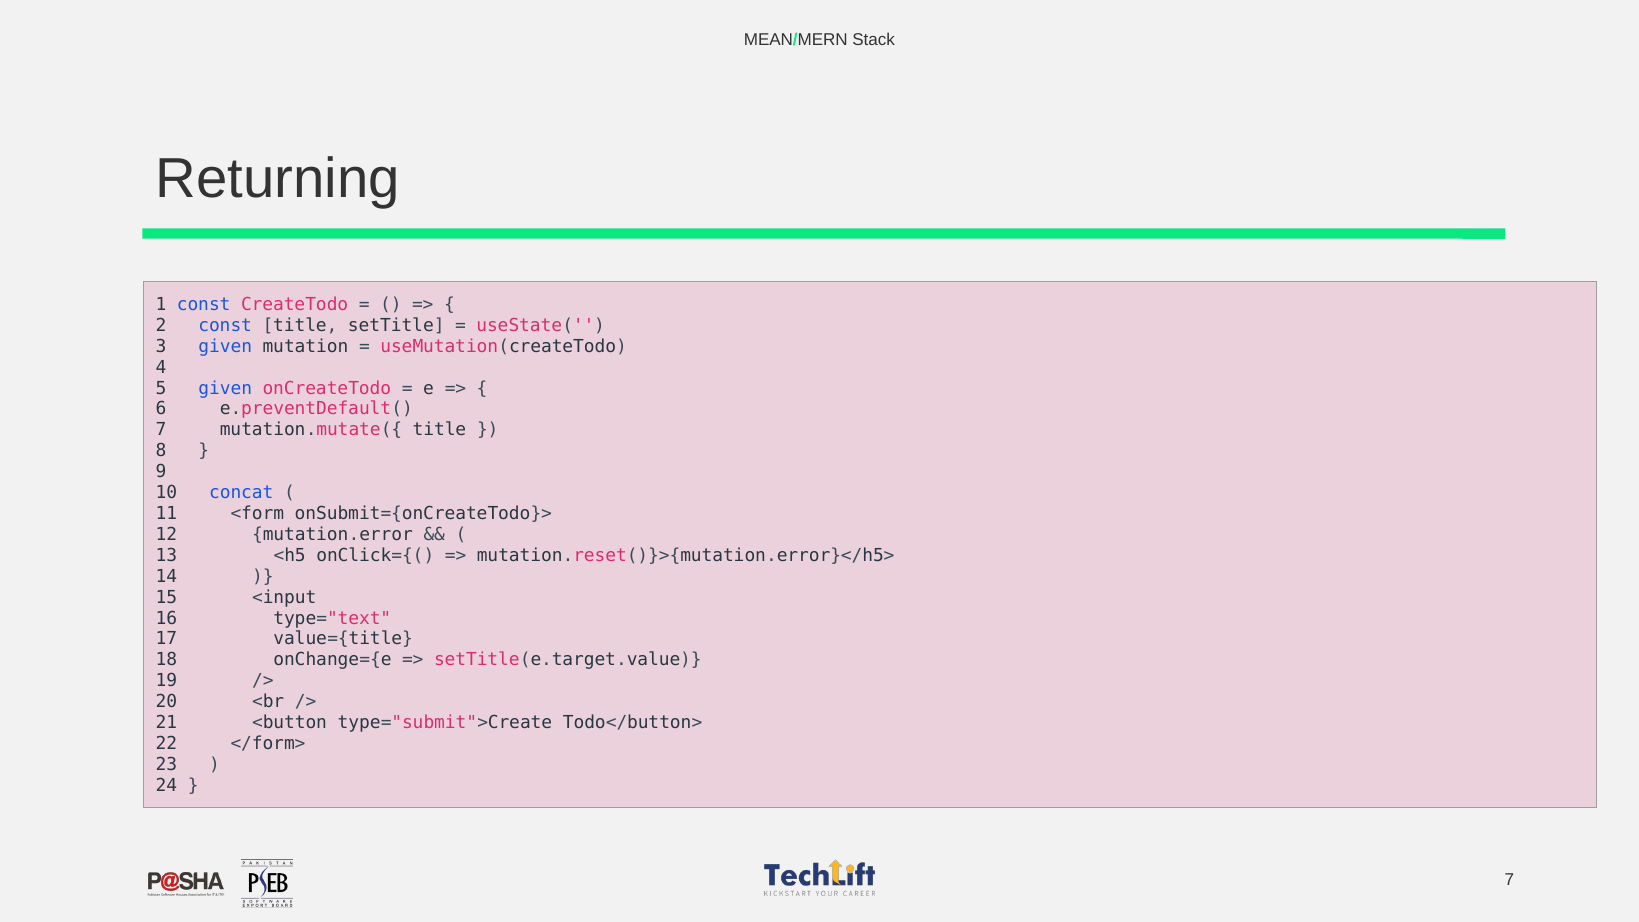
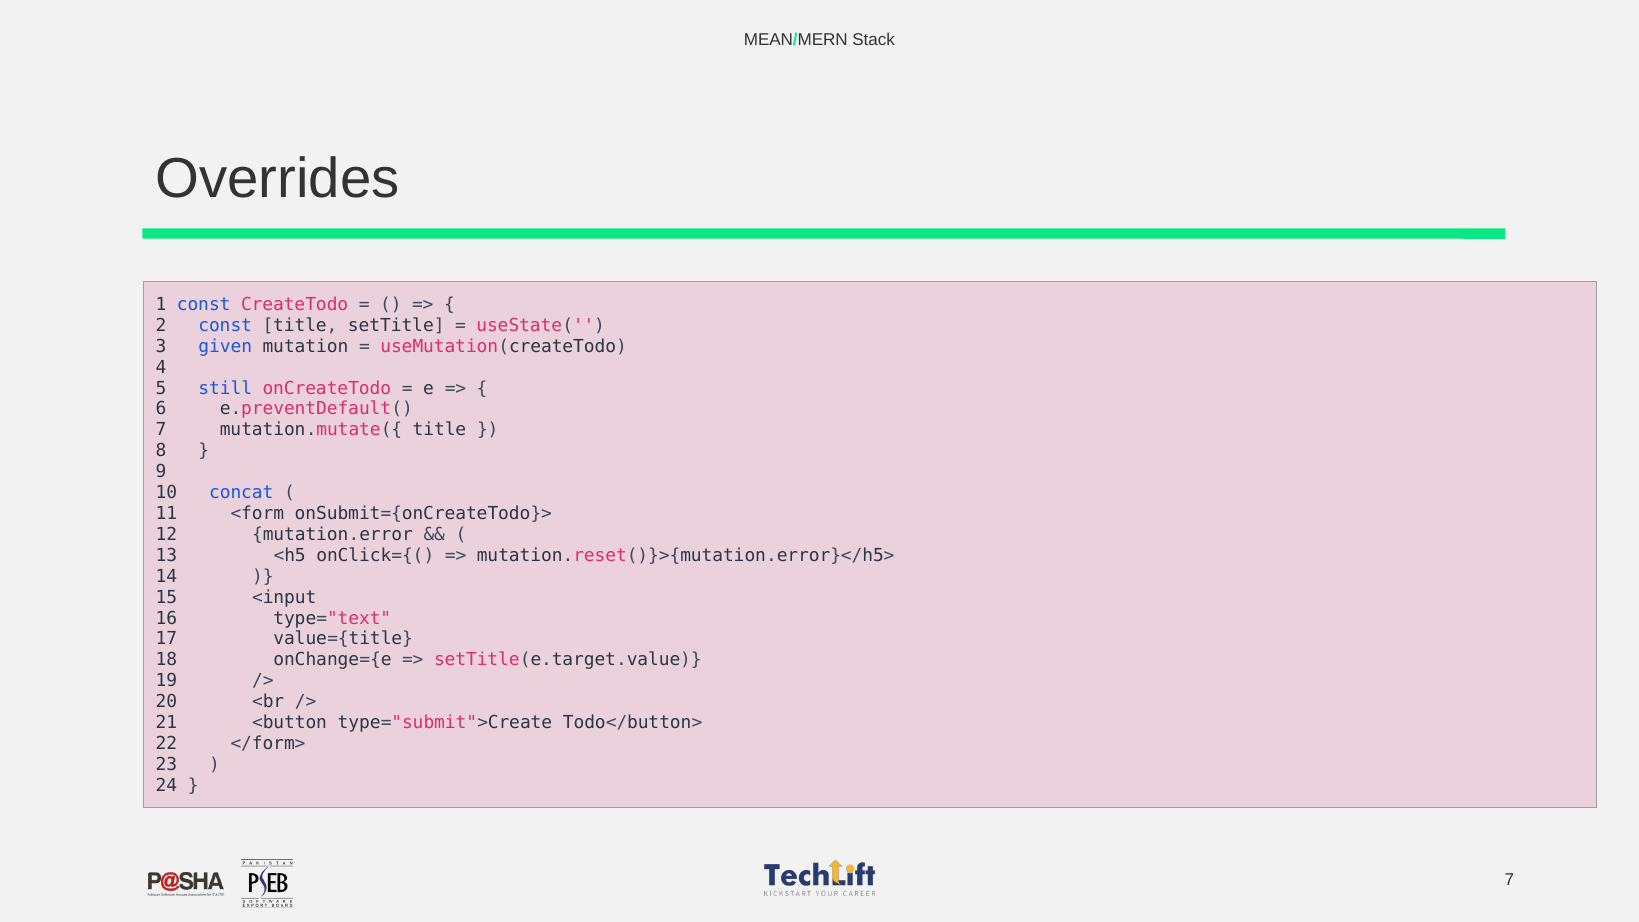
Returning: Returning -> Overrides
5 given: given -> still
